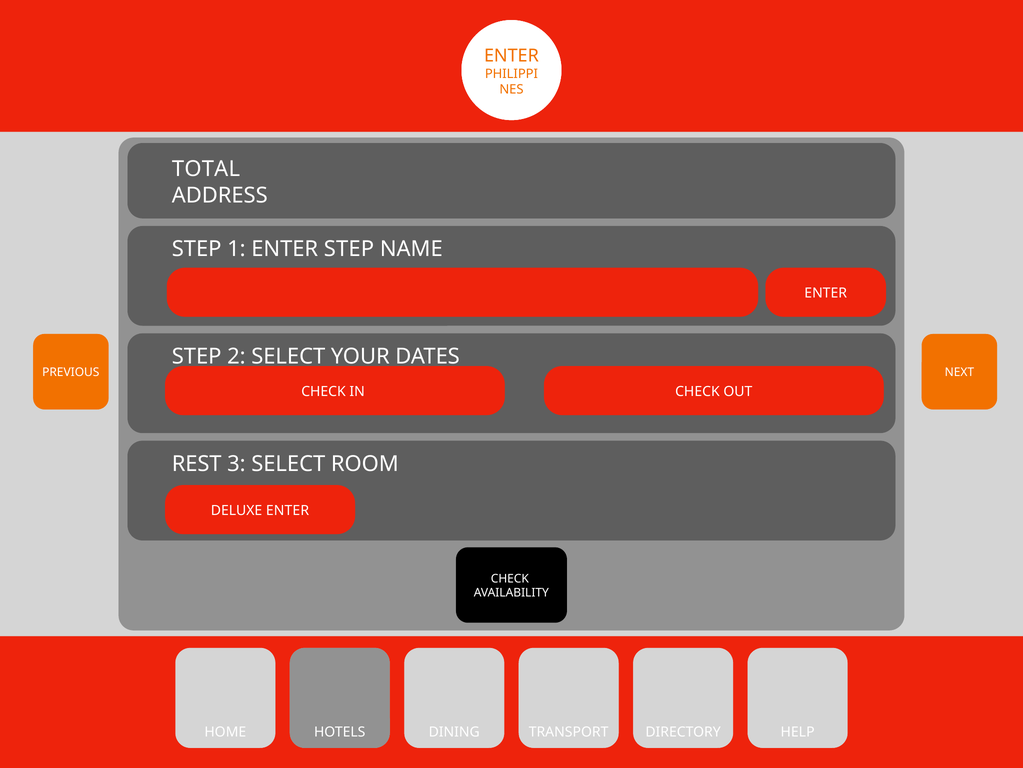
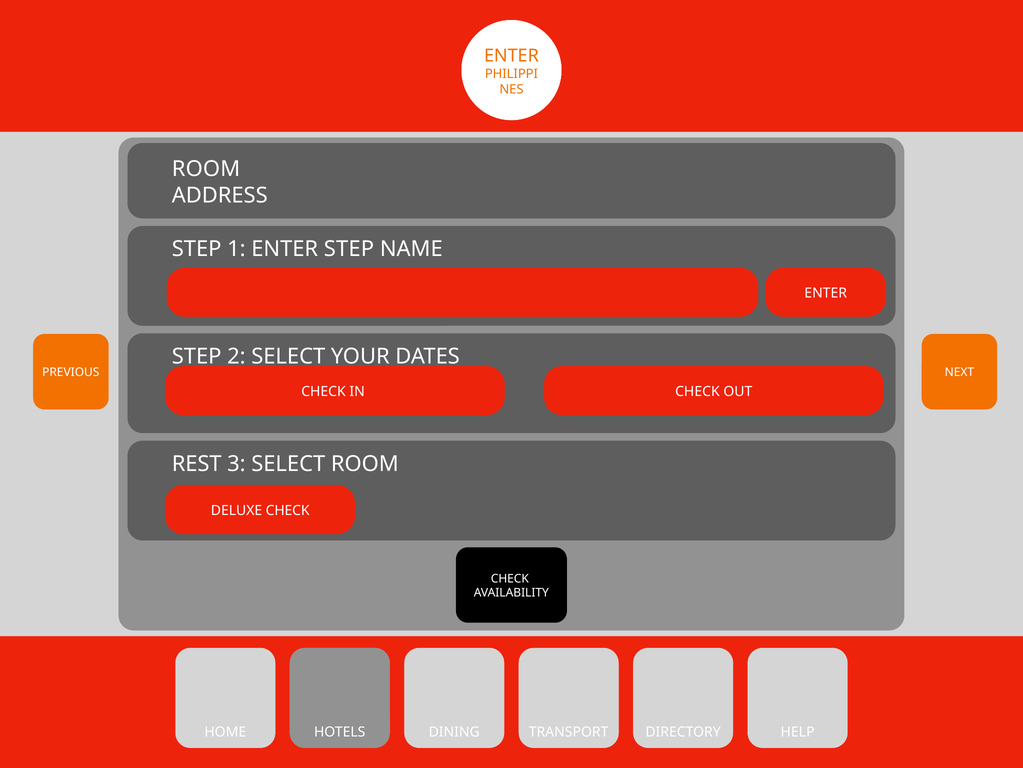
TOTAL at (206, 169): TOTAL -> ROOM
DELUXE ENTER: ENTER -> CHECK
